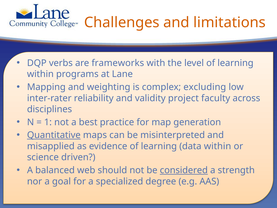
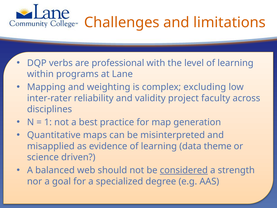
frameworks: frameworks -> professional
Quantitative underline: present -> none
data within: within -> theme
